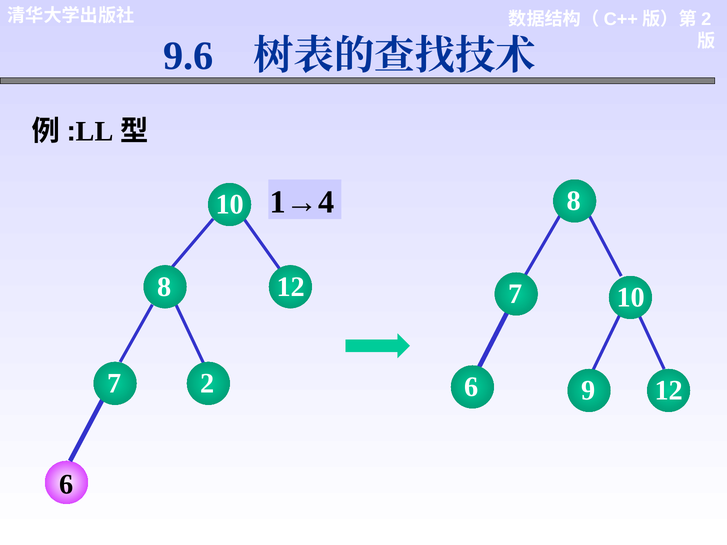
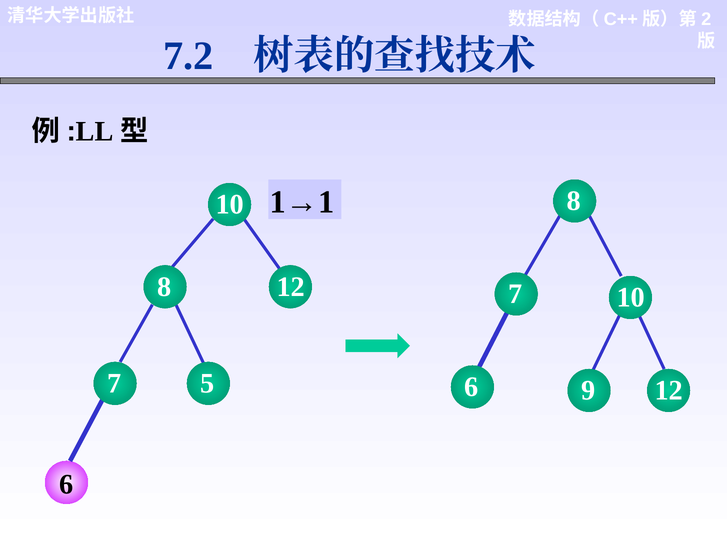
9.6: 9.6 -> 7.2
1→4: 1→4 -> 1→1
2: 2 -> 5
